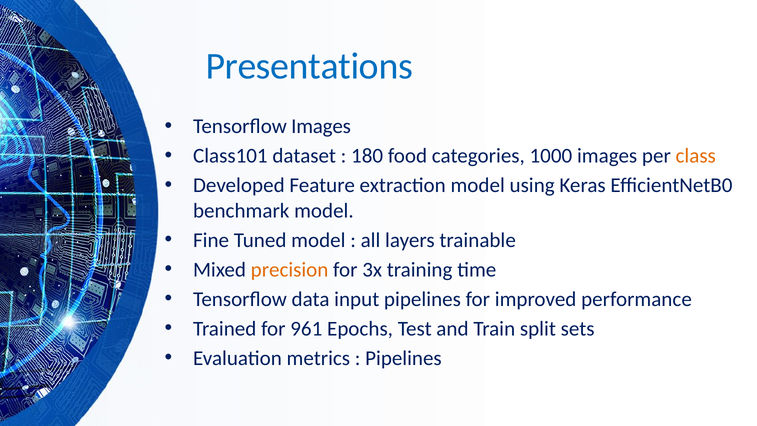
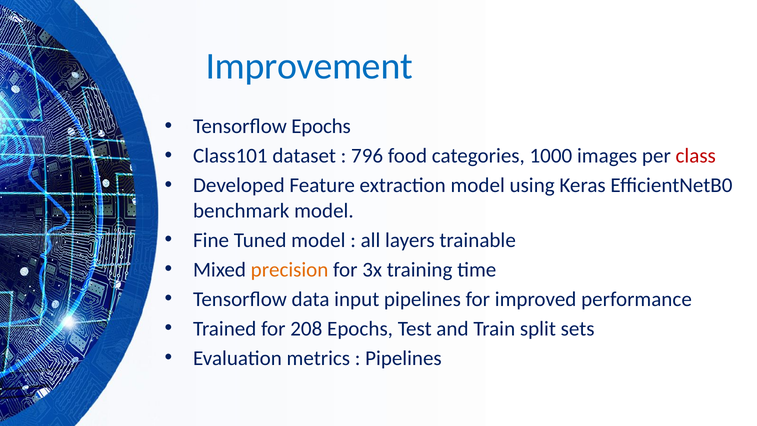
Presentations: Presentations -> Improvement
Tensorflow Images: Images -> Epochs
180: 180 -> 796
class colour: orange -> red
961: 961 -> 208
